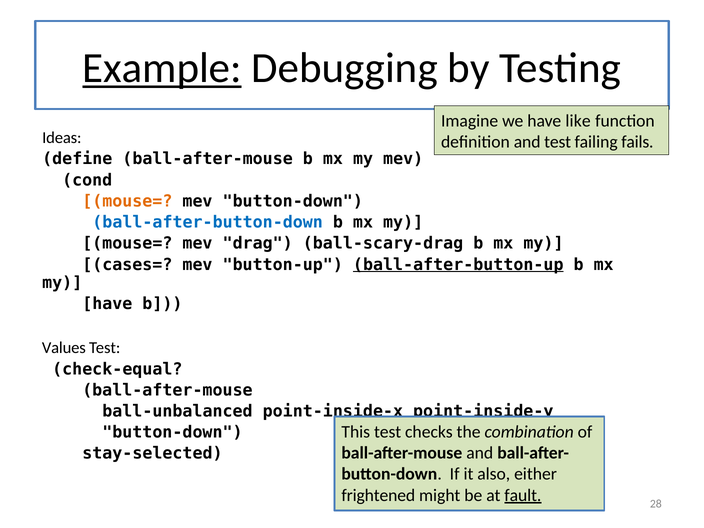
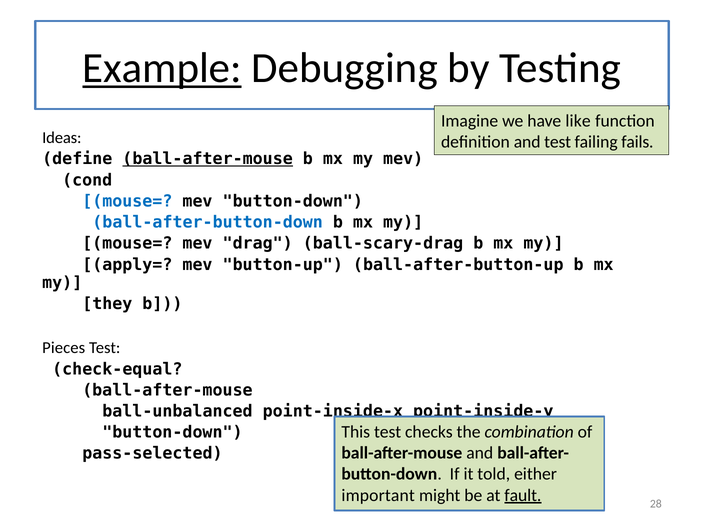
ball-after-mouse at (208, 159) underline: none -> present
mouse= at (127, 201) colour: orange -> blue
cases=: cases= -> apply=
ball-after-button-up underline: present -> none
have at (107, 304): have -> they
Values: Values -> Pieces
stay-selected: stay-selected -> pass-selected
also: also -> told
frightened: frightened -> important
